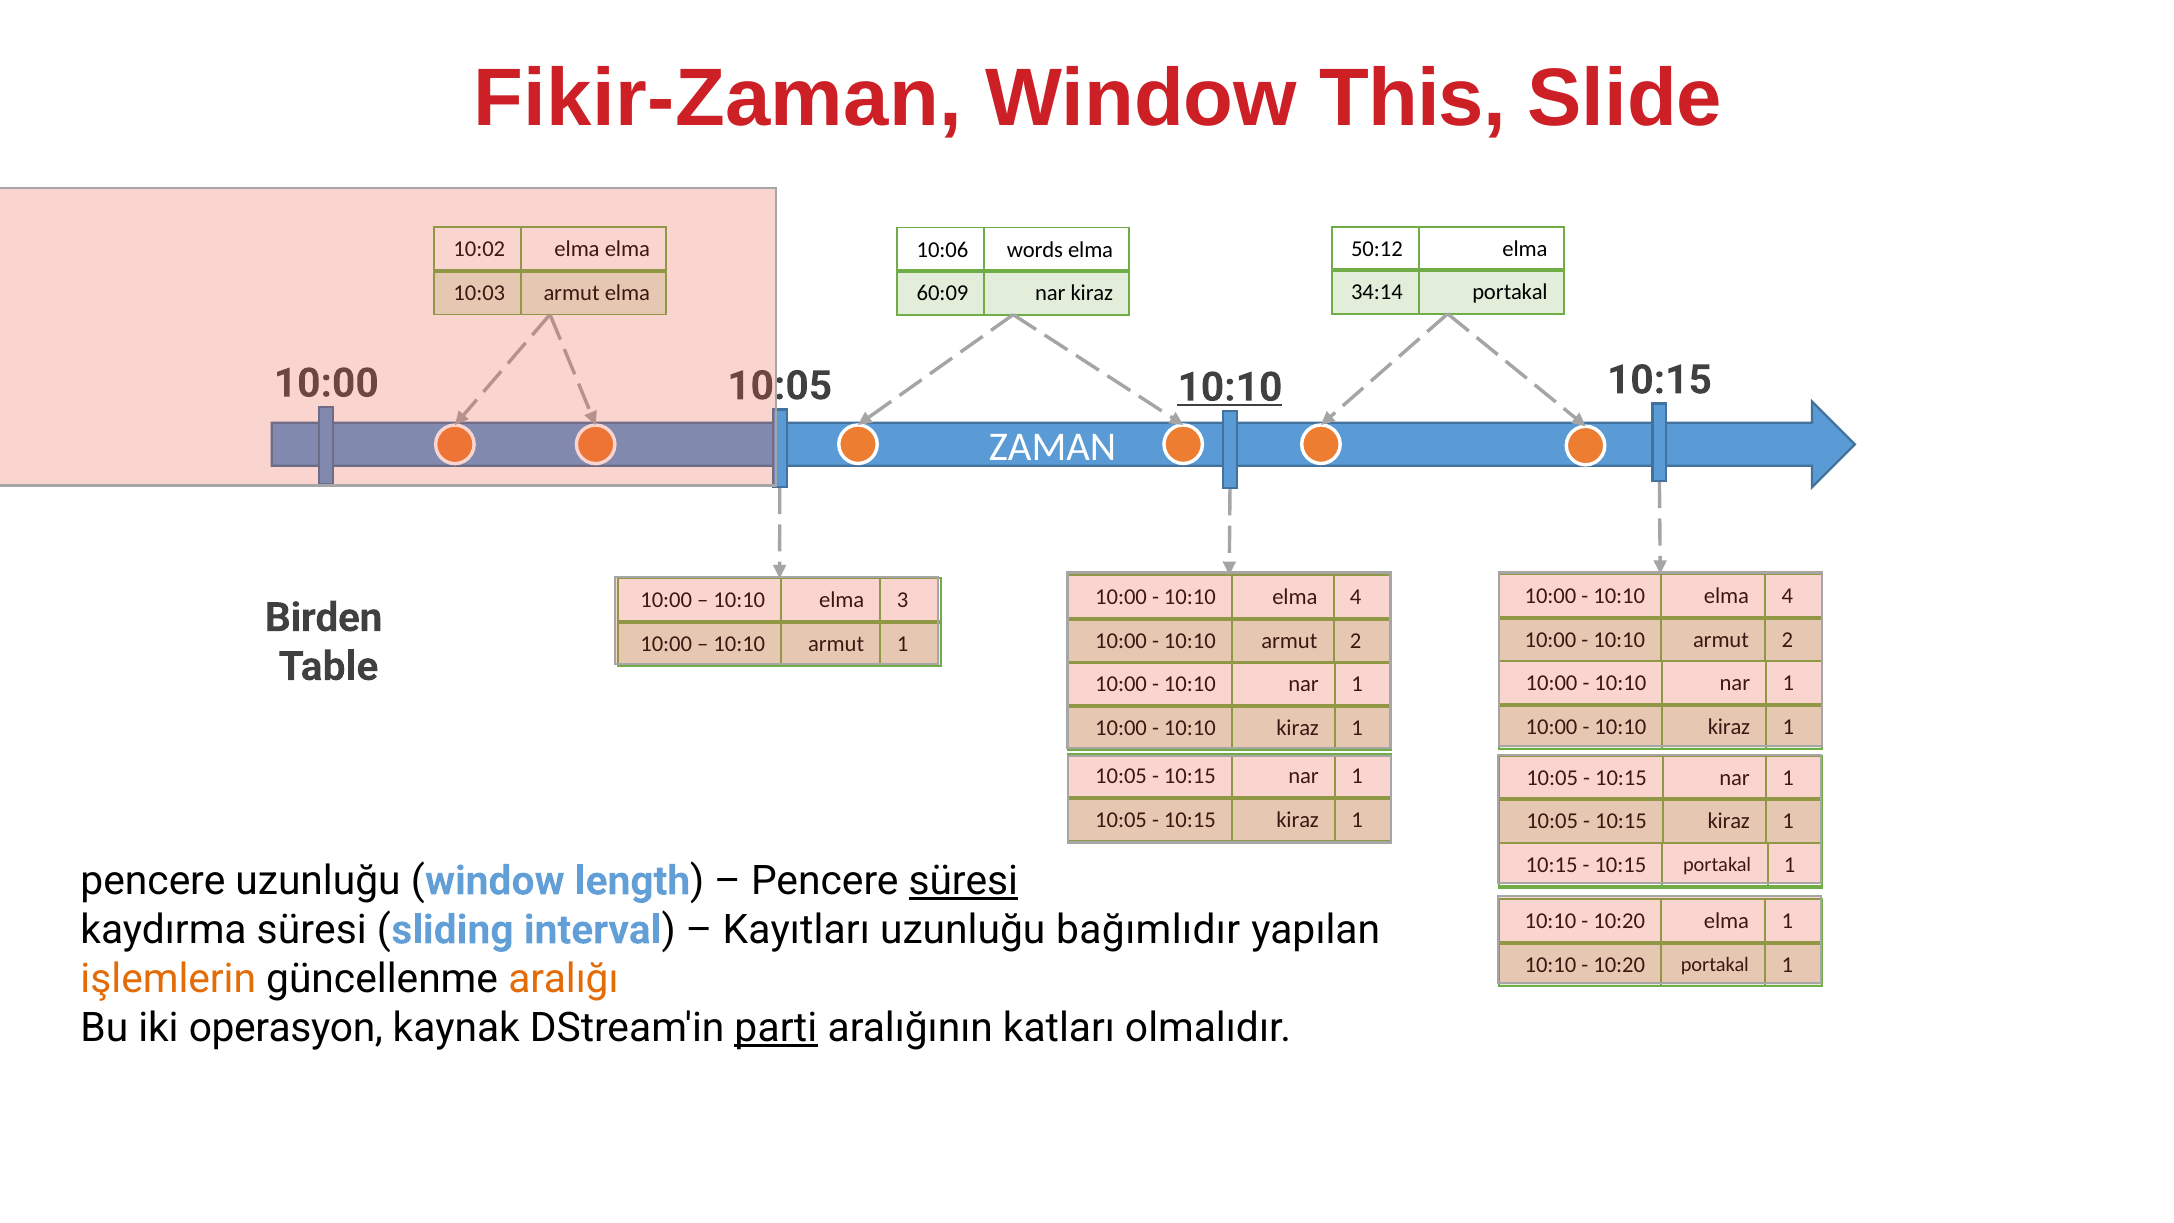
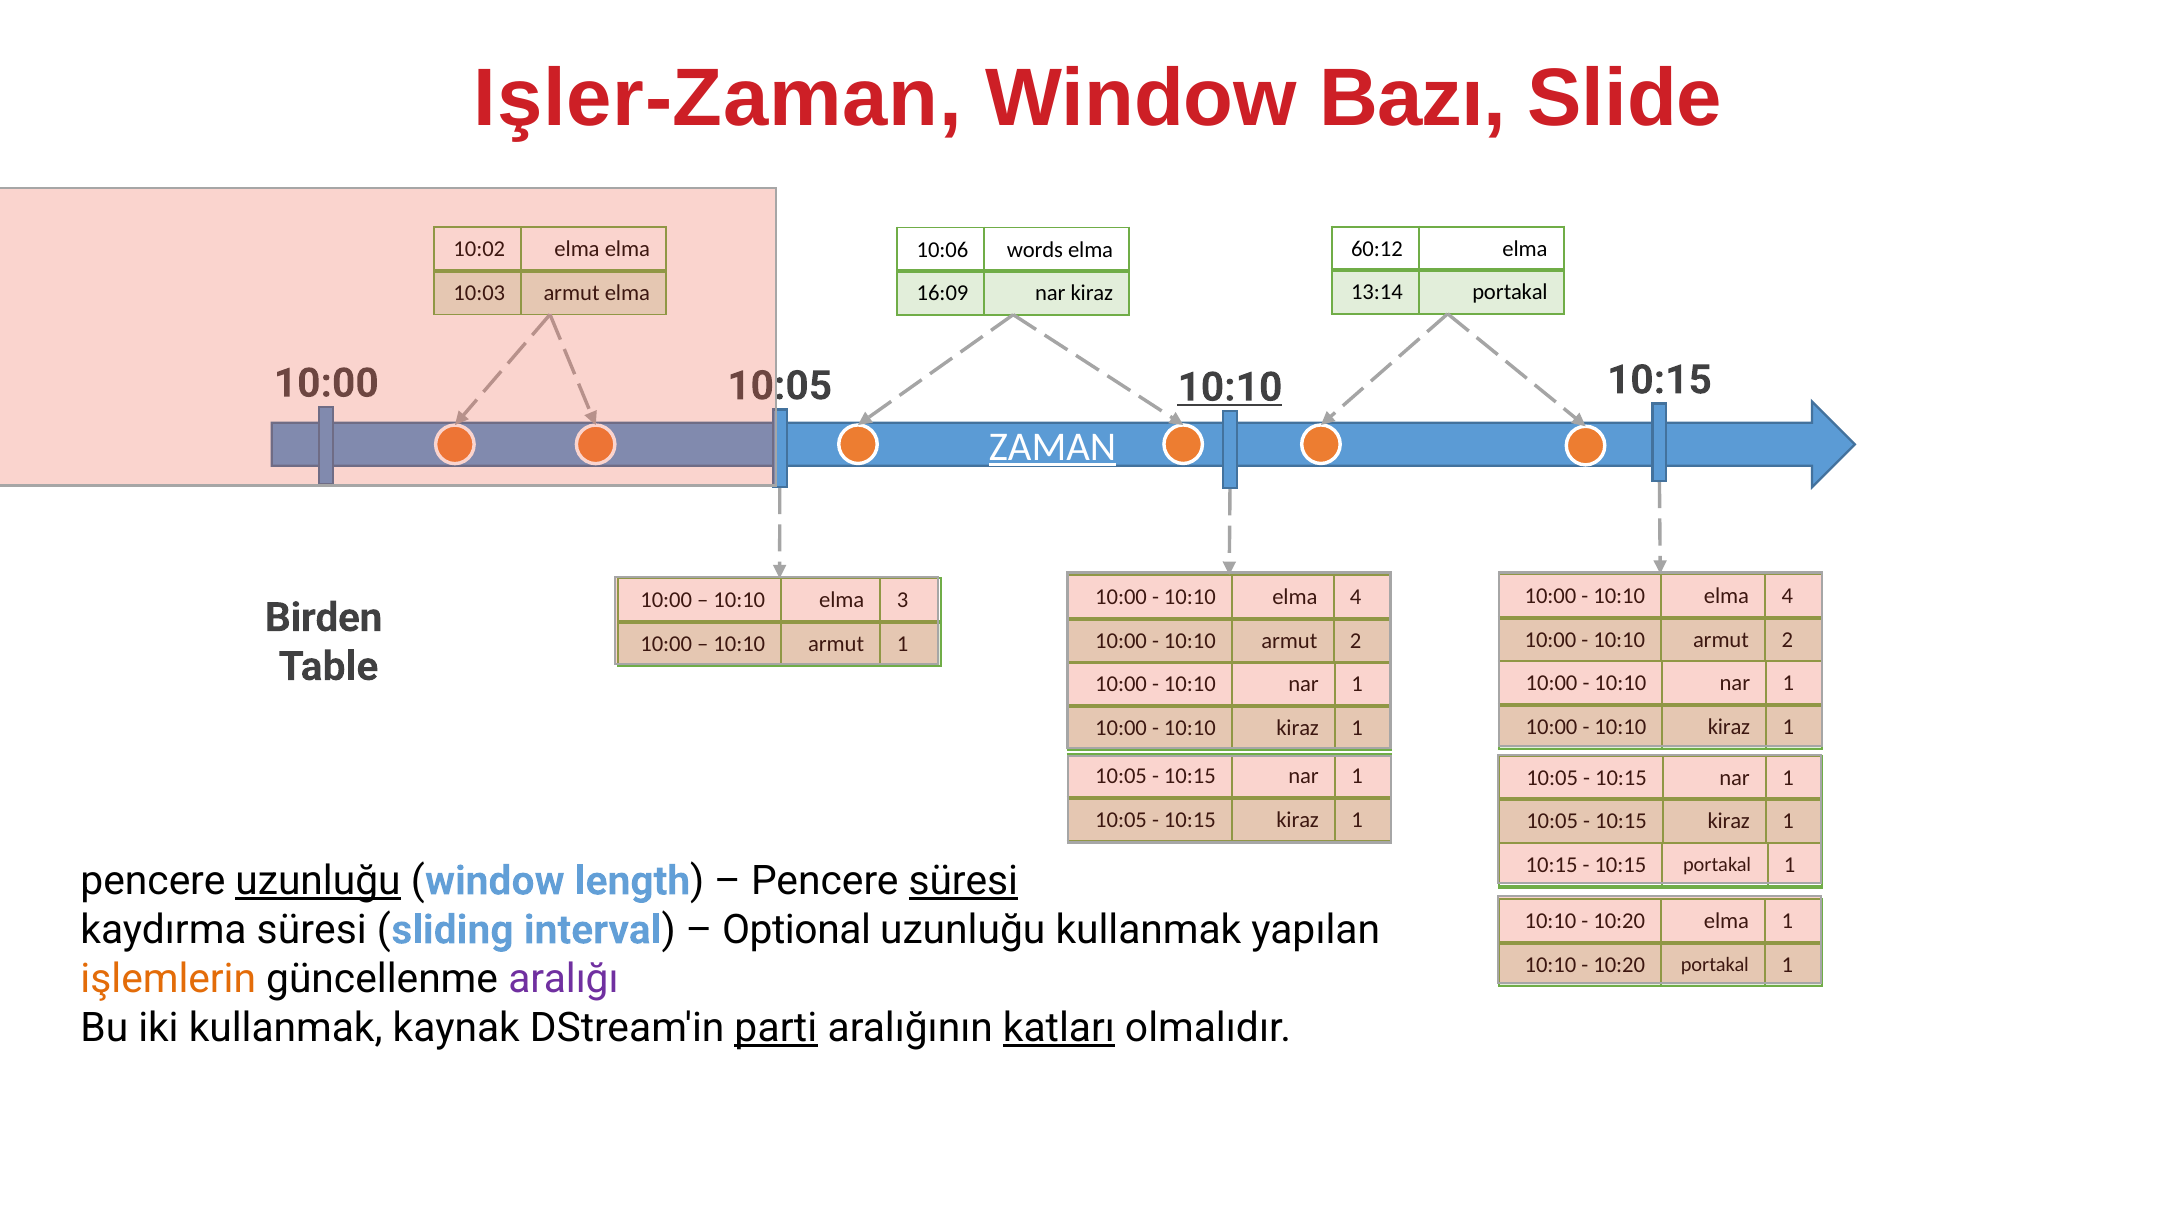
Fikir-Zaman: Fikir-Zaman -> Işler-Zaman
This: This -> Bazı
50:12: 50:12 -> 60:12
34:14: 34:14 -> 13:14
60:09: 60:09 -> 16:09
ZAMAN underline: none -> present
uzunluğu at (318, 881) underline: none -> present
Kayıtları: Kayıtları -> Optional
uzunluğu bağımlıdır: bağımlıdır -> kullanmak
aralığı colour: orange -> purple
iki operasyon: operasyon -> kullanmak
katları underline: none -> present
